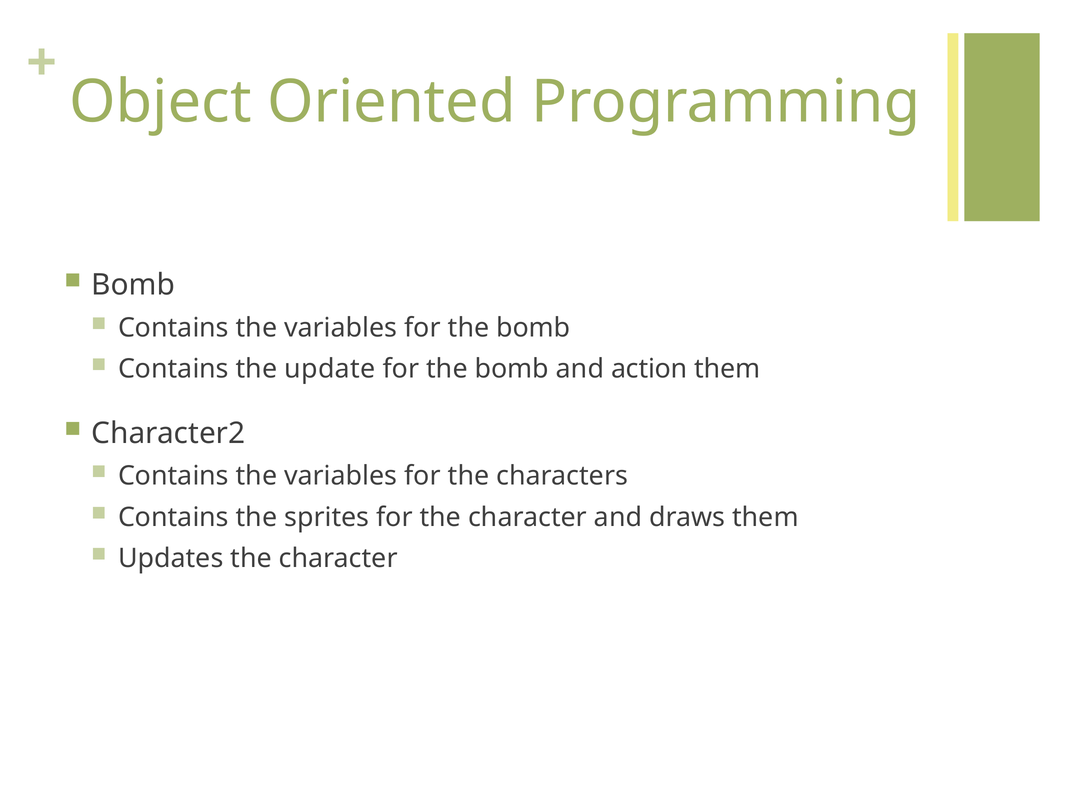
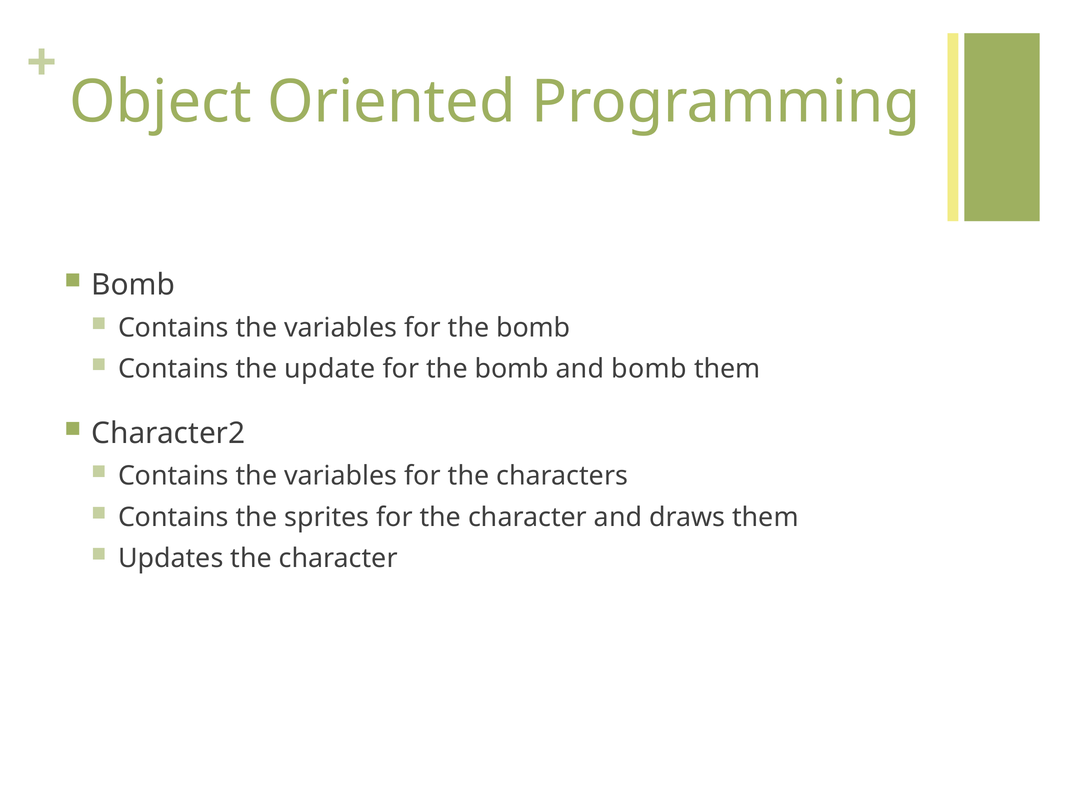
and action: action -> bomb
